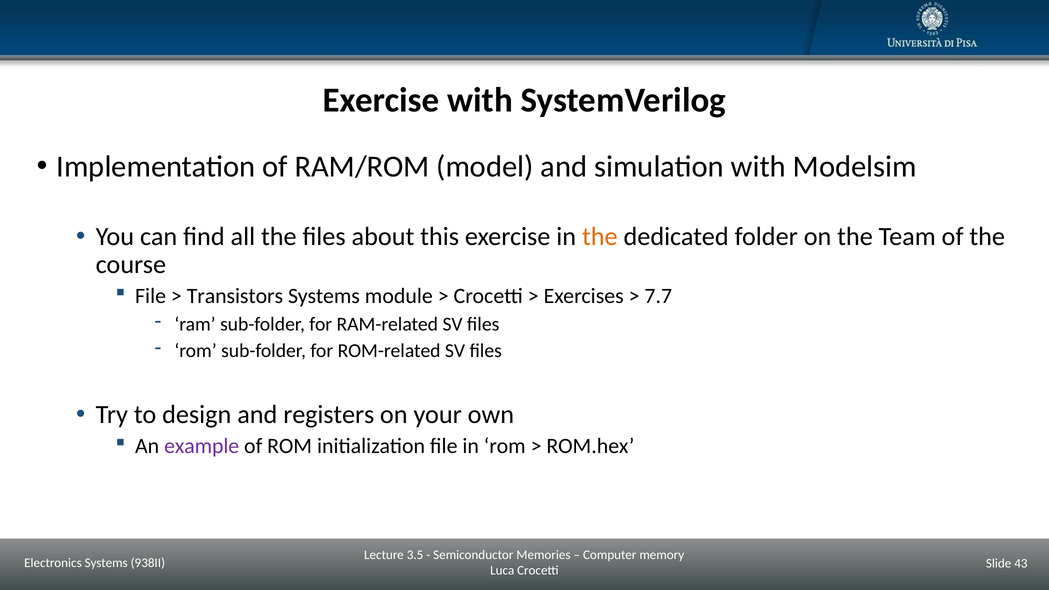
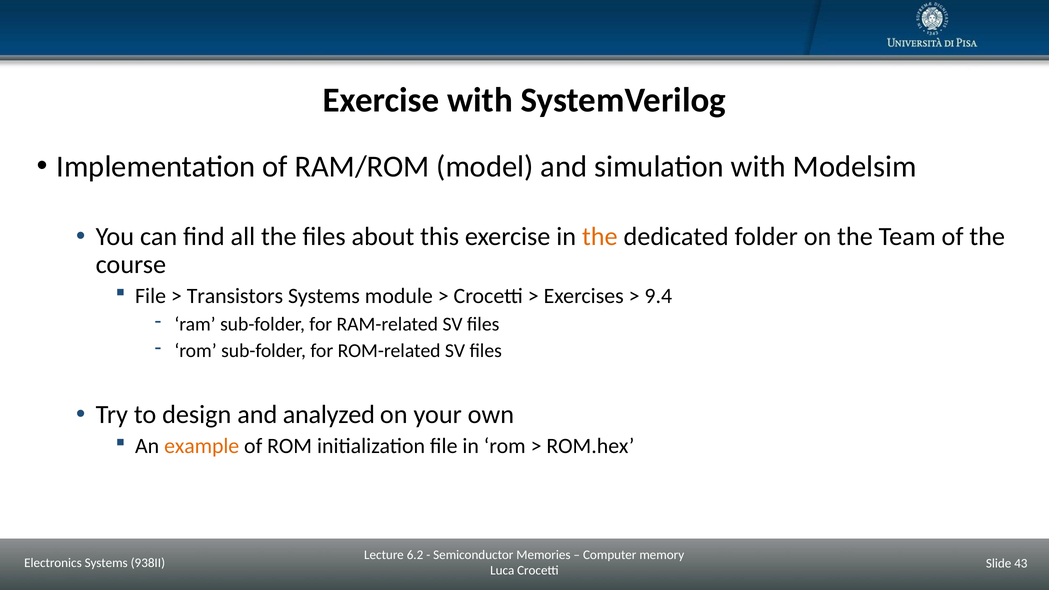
7.7: 7.7 -> 9.4
registers: registers -> analyzed
example colour: purple -> orange
3.5: 3.5 -> 6.2
